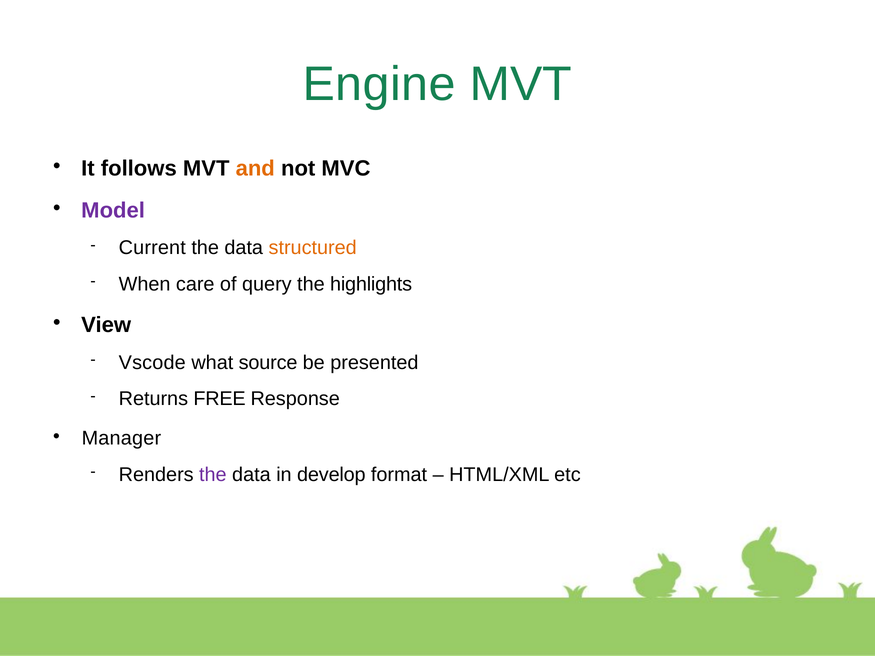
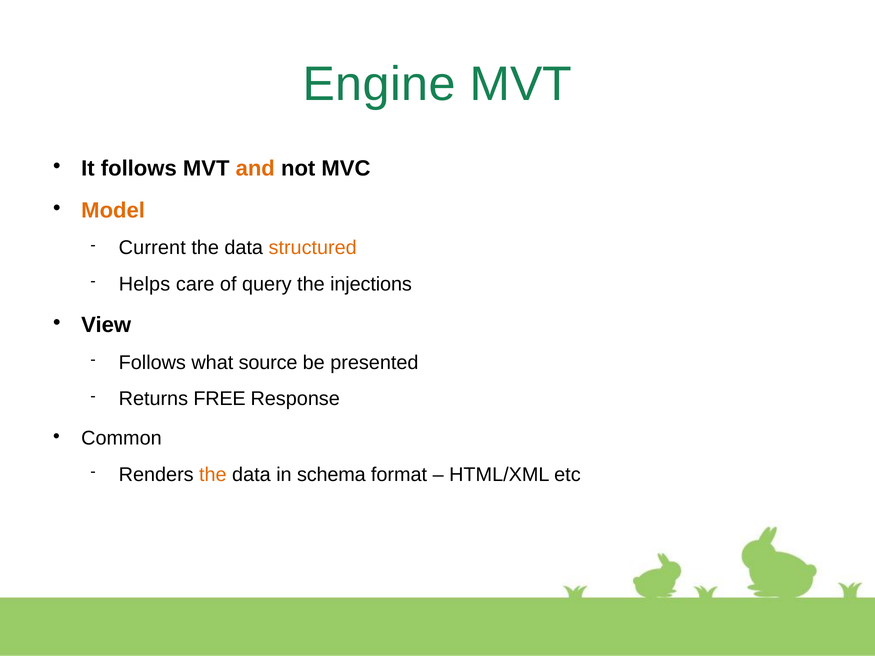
Model colour: purple -> orange
When: When -> Helps
highlights: highlights -> injections
Vscode at (152, 363): Vscode -> Follows
Manager: Manager -> Common
the at (213, 475) colour: purple -> orange
develop: develop -> schema
